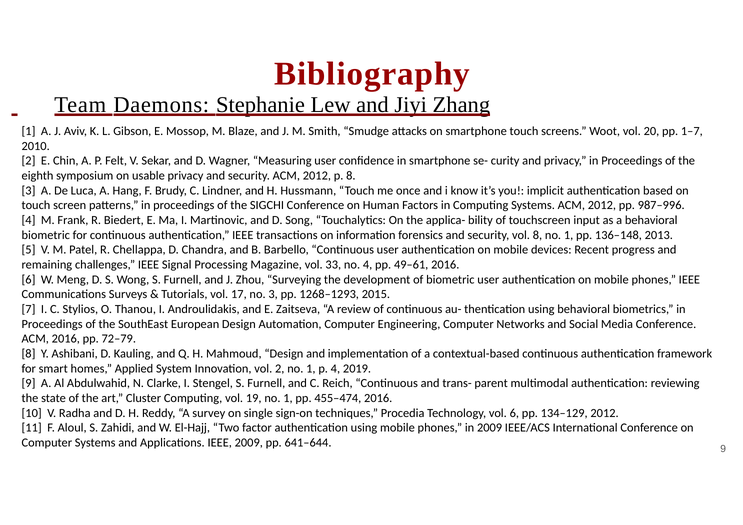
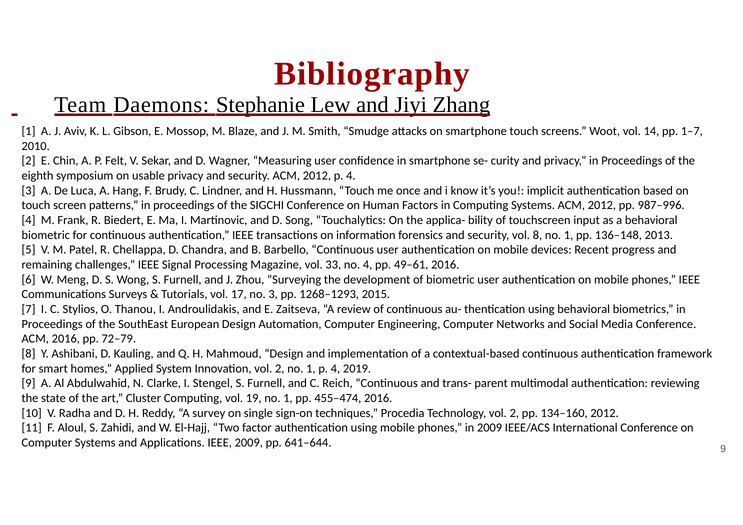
20: 20 -> 14
2012 p 8: 8 -> 4
Technology vol 6: 6 -> 2
134–129: 134–129 -> 134–160
